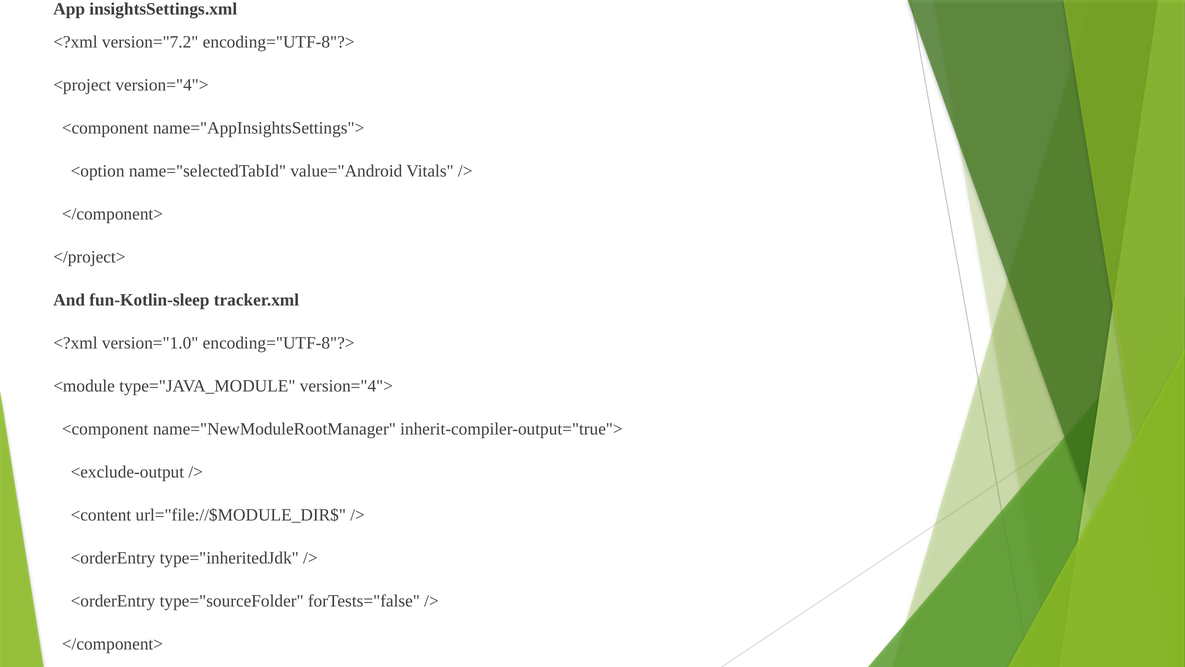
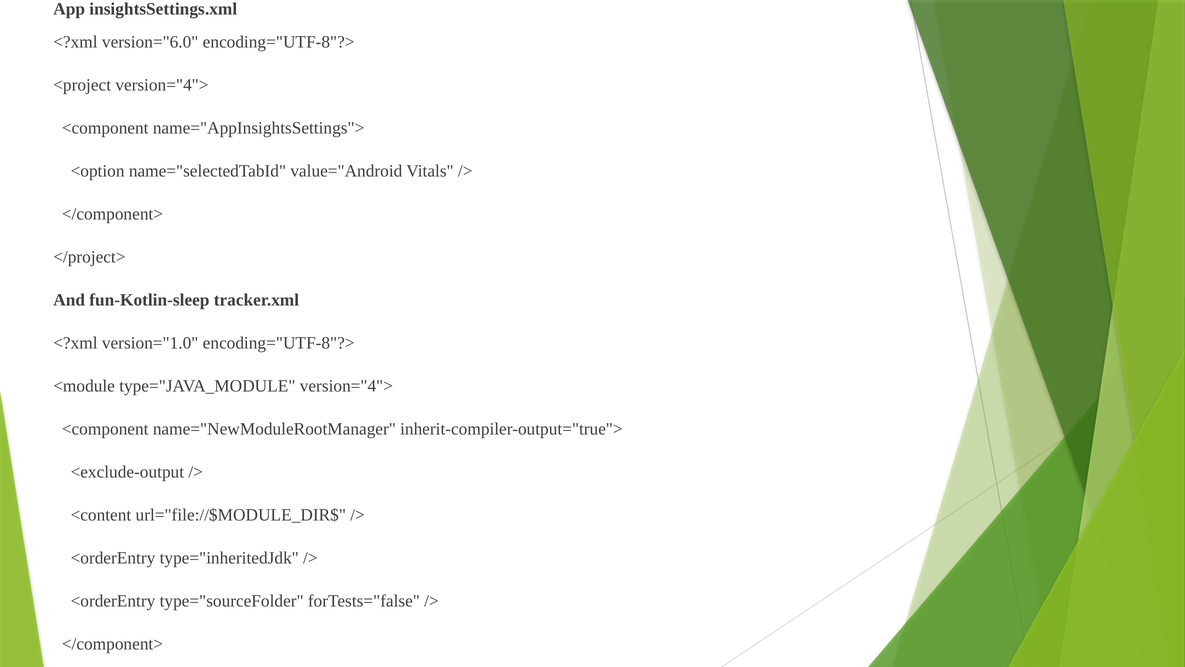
version="7.2: version="7.2 -> version="6.0
